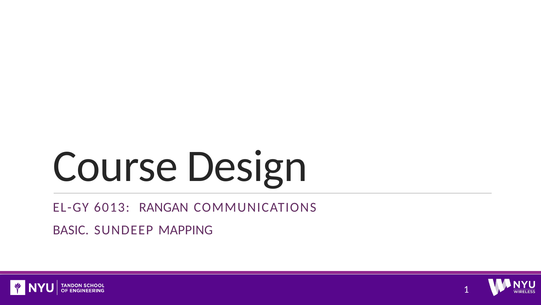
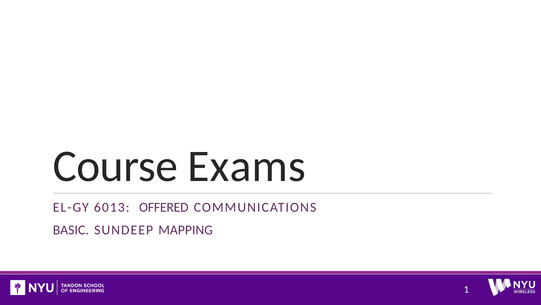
Design: Design -> Exams
RANGAN: RANGAN -> OFFERED
